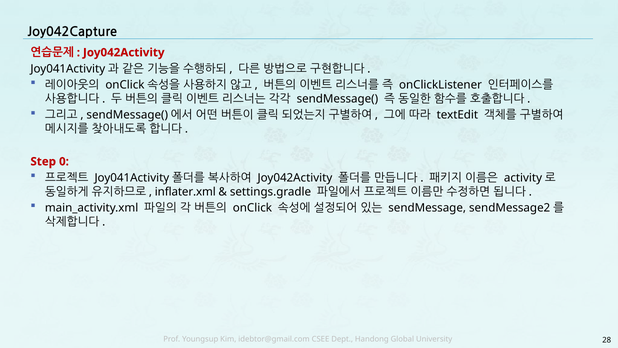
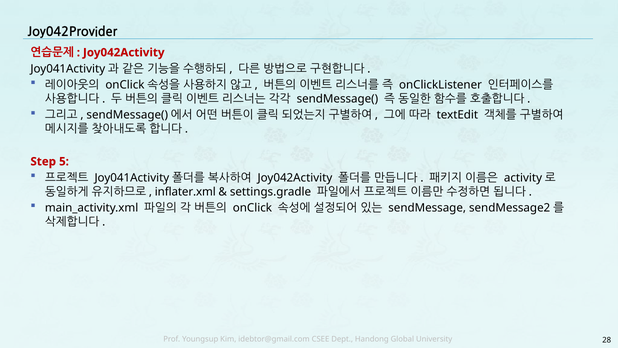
Joy042Capture: Joy042Capture -> Joy042Provider
0: 0 -> 5
